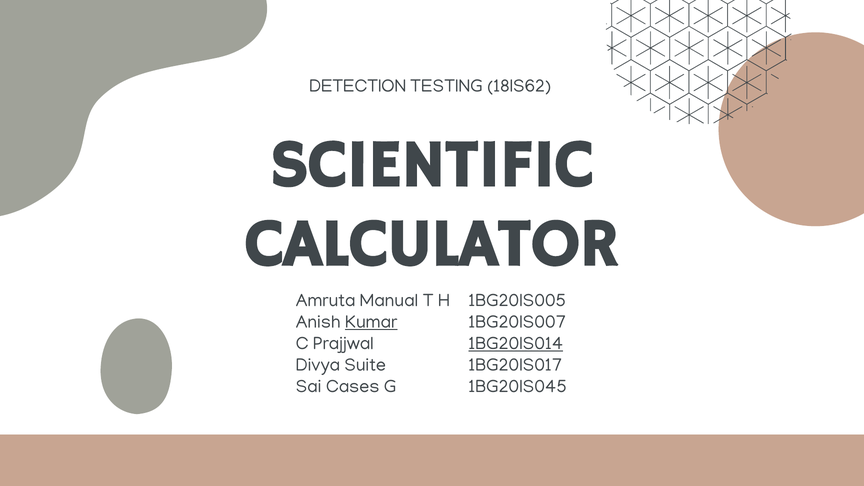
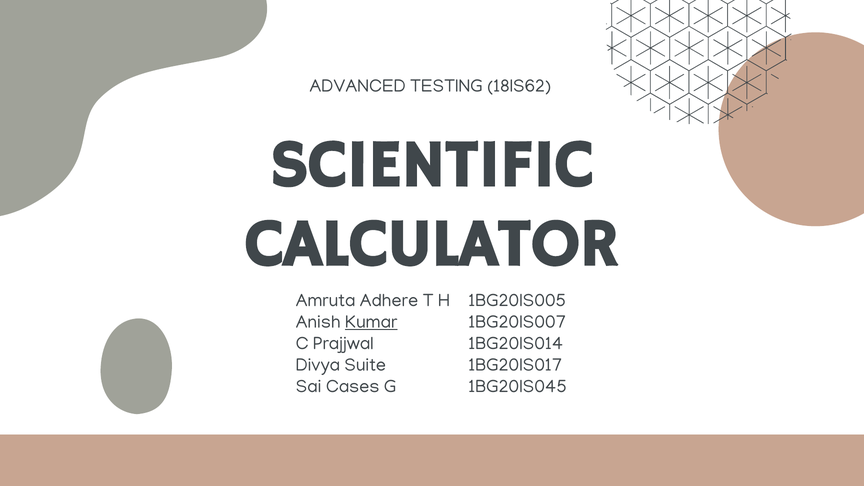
DETECTION: DETECTION -> ADVANCED
Manual: Manual -> Adhere
1BG20IS014 underline: present -> none
